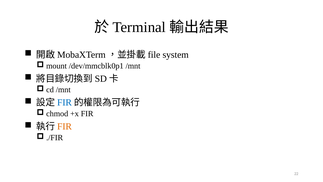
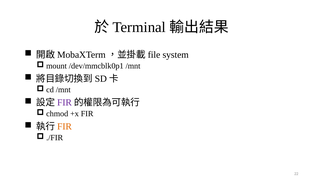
FIR at (64, 102) colour: blue -> purple
